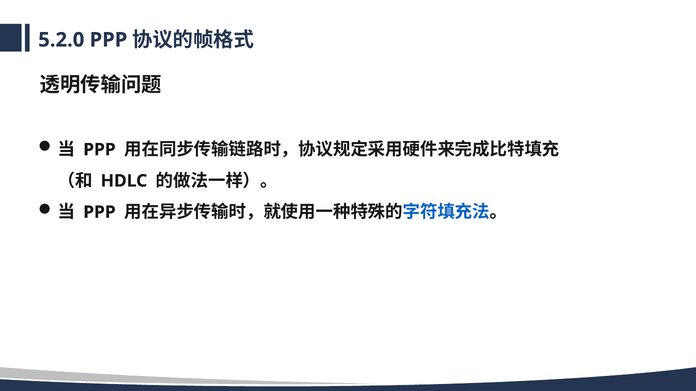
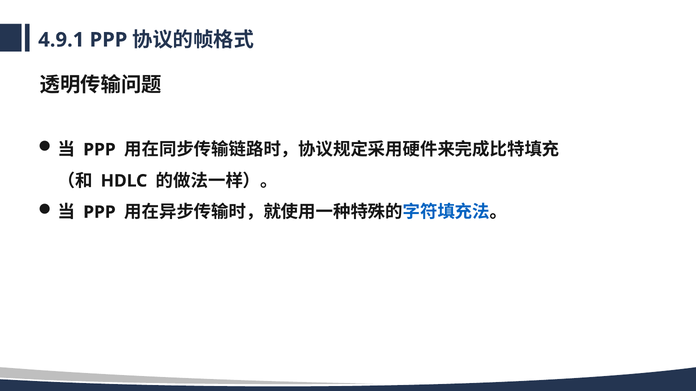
5.2.0: 5.2.0 -> 4.9.1
